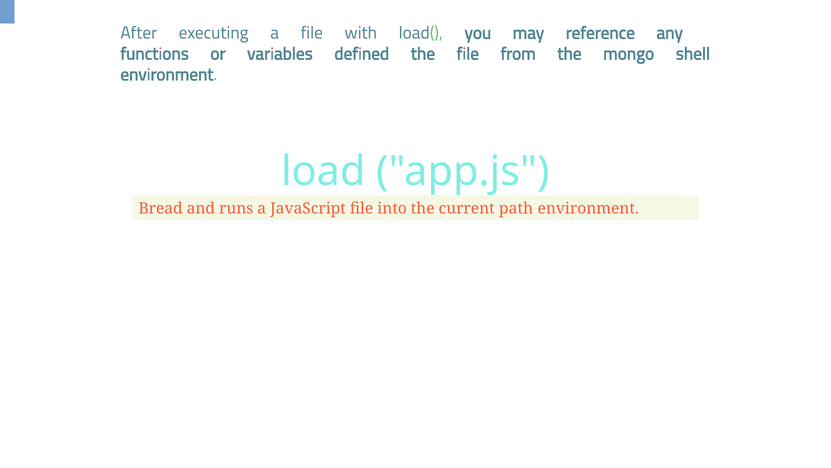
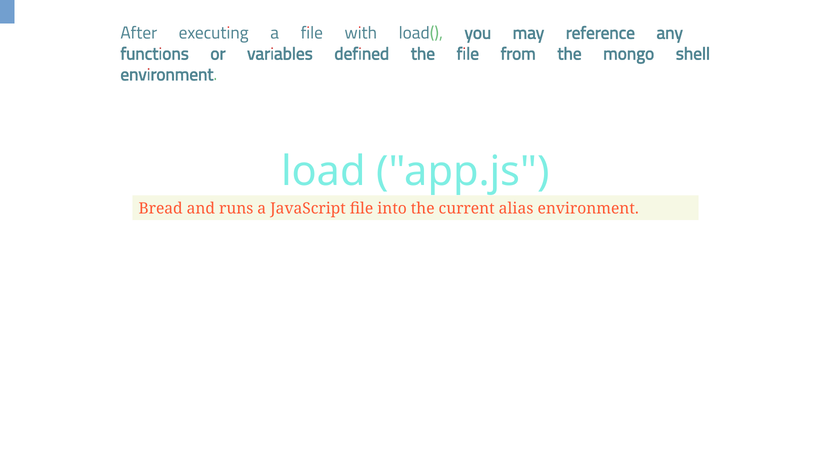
path: path -> alias
